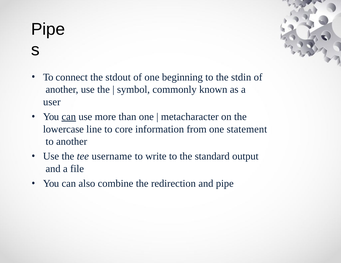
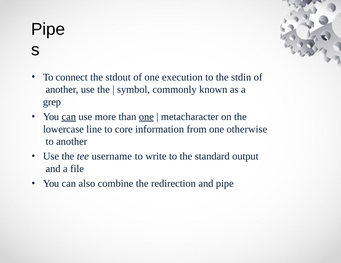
beginning: beginning -> execution
user: user -> grep
one at (146, 117) underline: none -> present
statement: statement -> otherwise
